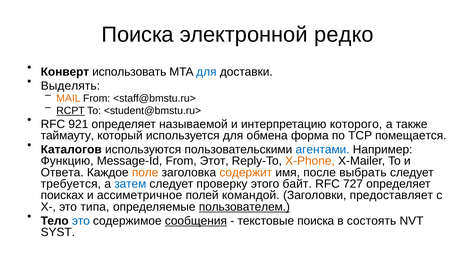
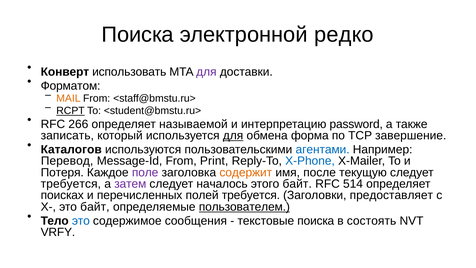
для at (206, 72) colour: blue -> purple
Выделять: Выделять -> Форматом
921: 921 -> 266
которого: которого -> password
таймауту: таймауту -> записать
для at (233, 135) underline: none -> present
помещается: помещается -> завершение
Функцию: Функцию -> Перевод
Этот: Этот -> Print
X-Phone colour: orange -> blue
Ответа: Ответа -> Потеря
поле colour: orange -> purple
выбрать: выбрать -> текущую
затем colour: blue -> purple
проверку: проверку -> началось
727: 727 -> 514
ассиметричное: ассиметричное -> перечисленных
полей командой: командой -> требуется
это типа: типа -> байт
сообщения underline: present -> none
SYST: SYST -> VRFY
